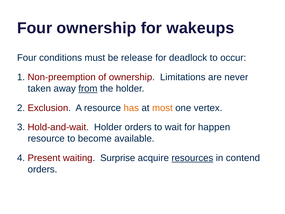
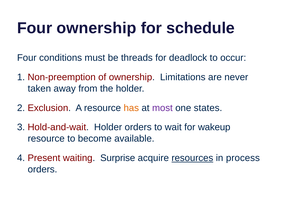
wakeups: wakeups -> schedule
release: release -> threads
from underline: present -> none
most colour: orange -> purple
vertex: vertex -> states
happen: happen -> wakeup
contend: contend -> process
